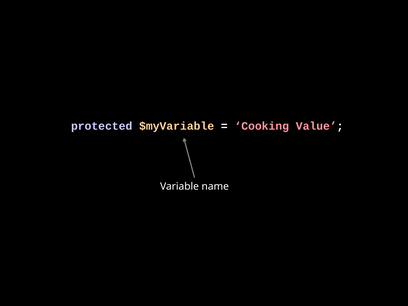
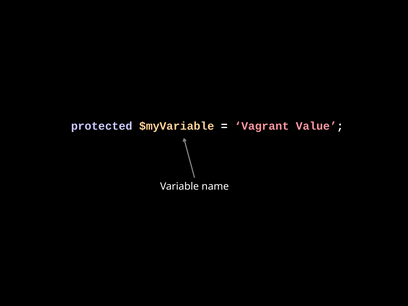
Cooking: Cooking -> Vagrant
